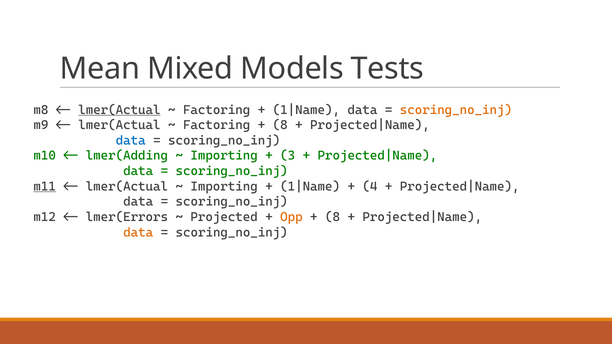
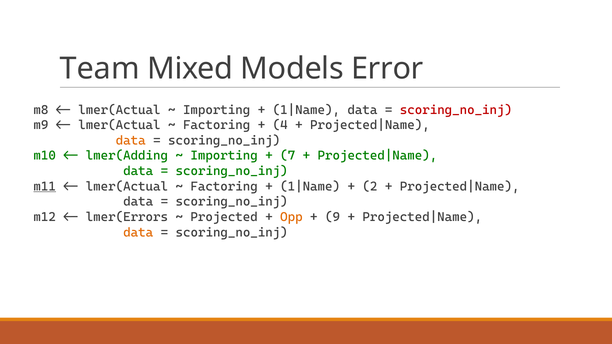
Mean: Mean -> Team
Tests: Tests -> Error
lmer(Actual at (119, 110) underline: present -> none
Factoring at (217, 110): Factoring -> Importing
scoring_no_inj at (456, 110) colour: orange -> red
8 at (280, 125): 8 -> 4
data at (131, 141) colour: blue -> orange
3: 3 -> 7
Importing at (224, 187): Importing -> Factoring
4: 4 -> 2
8 at (333, 217): 8 -> 9
